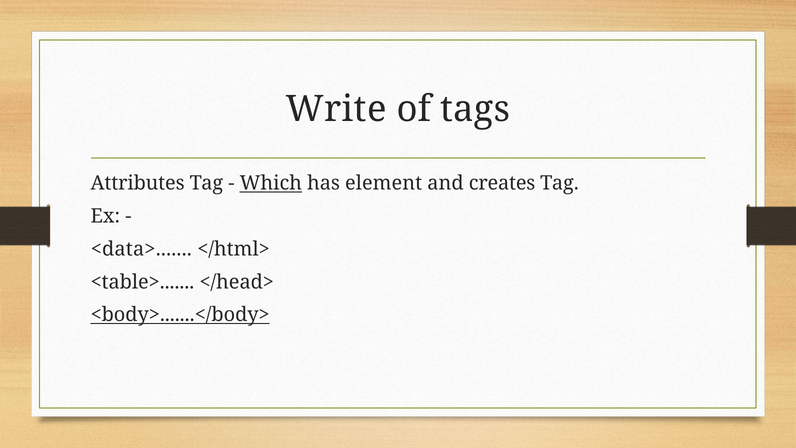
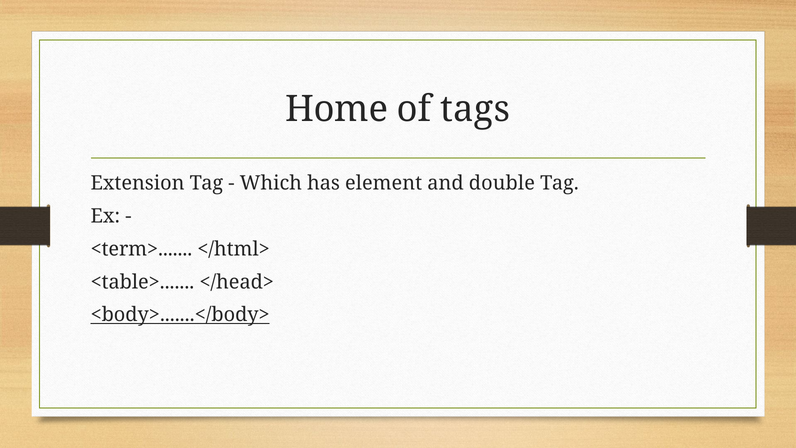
Write: Write -> Home
Attributes: Attributes -> Extension
Which underline: present -> none
creates: creates -> double
<data>: <data> -> <term>
